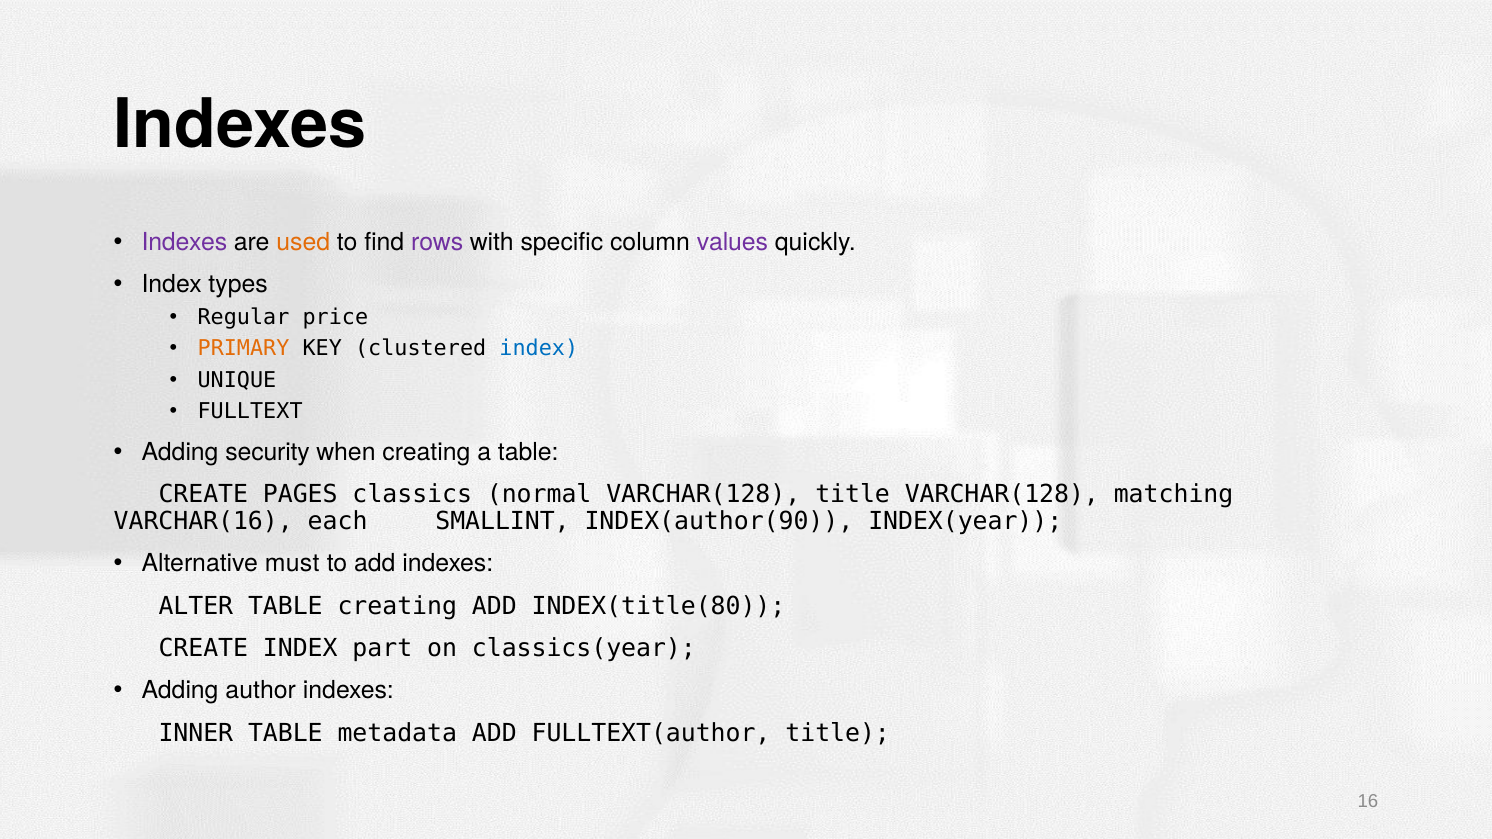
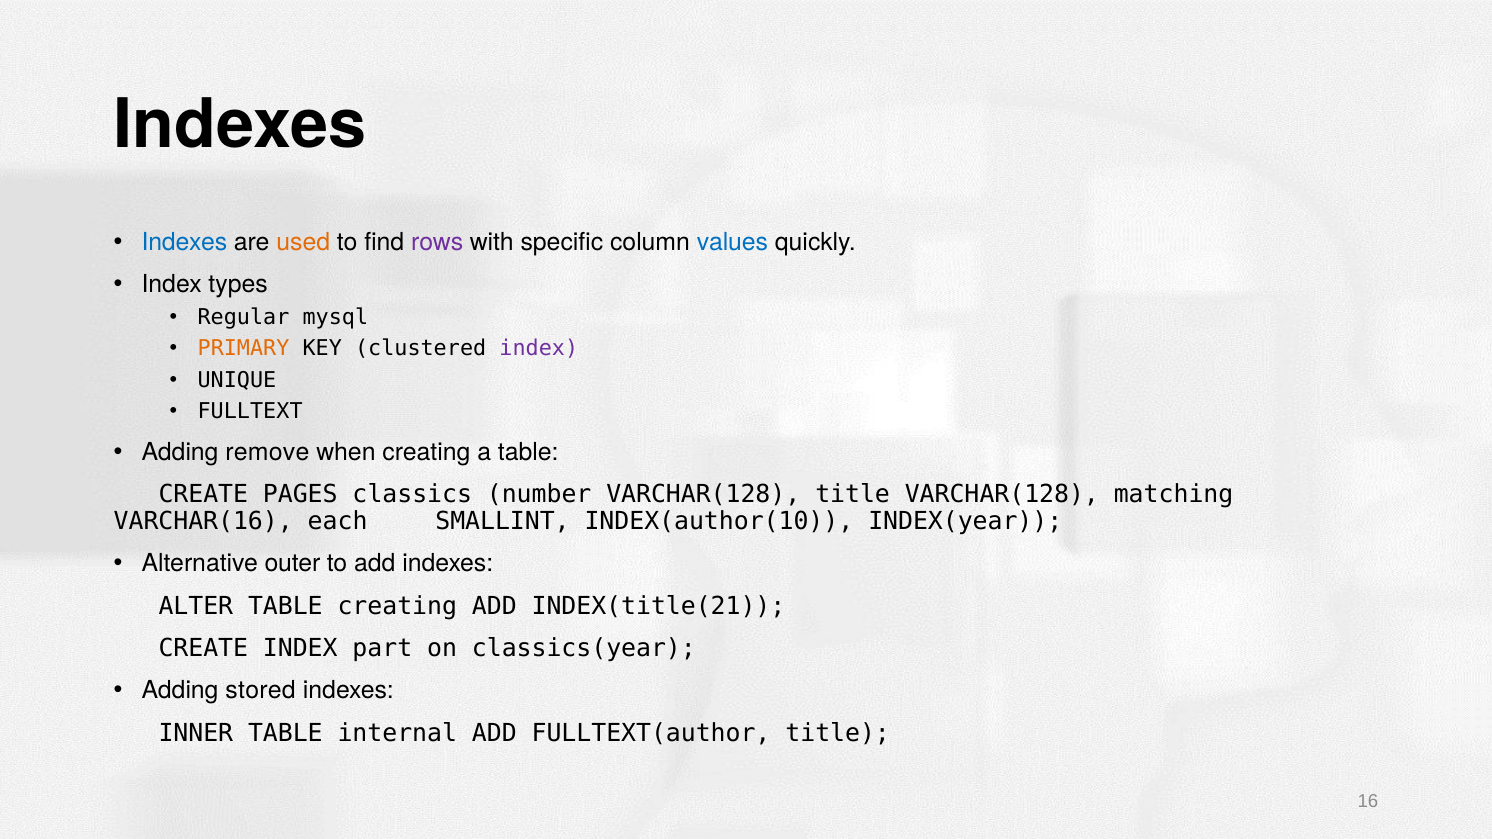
Indexes at (184, 242) colour: purple -> blue
values colour: purple -> blue
price: price -> mysql
index at (539, 349) colour: blue -> purple
security: security -> remove
normal: normal -> number
INDEX(author(90: INDEX(author(90 -> INDEX(author(10
must: must -> outer
INDEX(title(80: INDEX(title(80 -> INDEX(title(21
author: author -> stored
metadata: metadata -> internal
